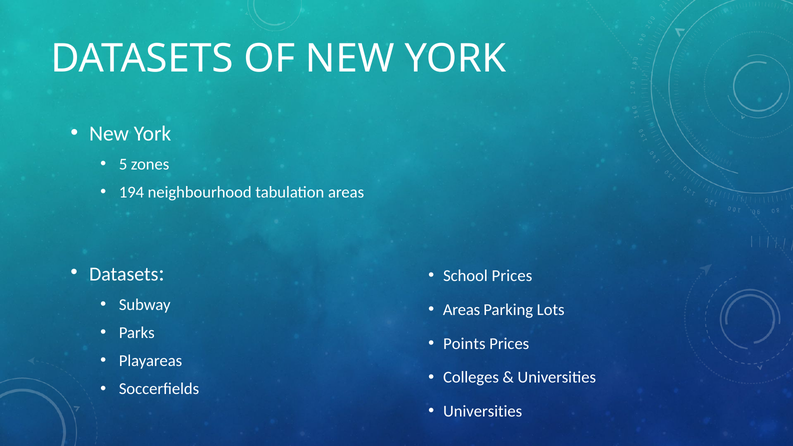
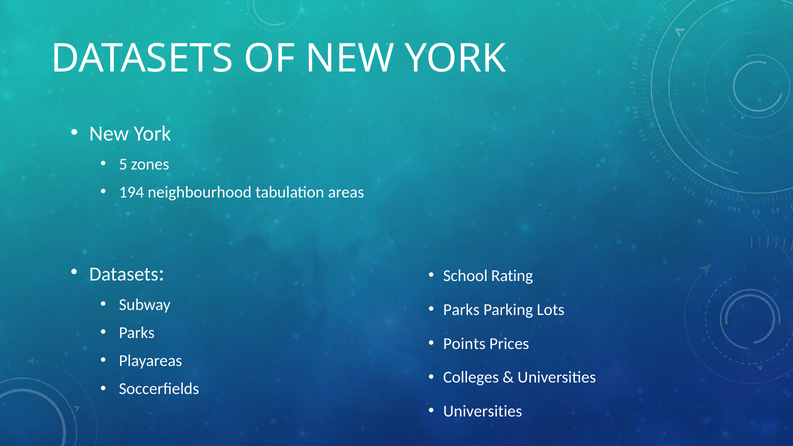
School Prices: Prices -> Rating
Areas at (462, 310): Areas -> Parks
